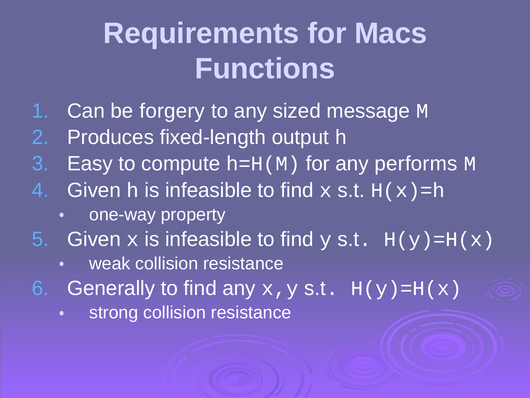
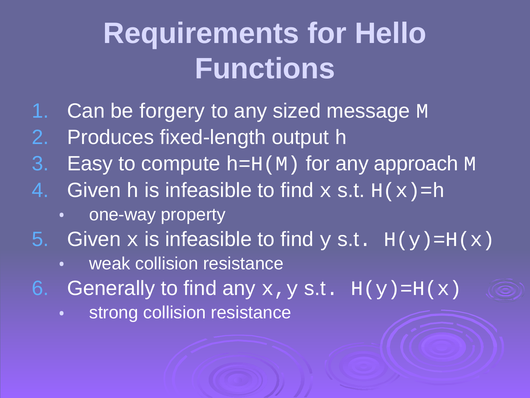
Macs: Macs -> Hello
performs: performs -> approach
